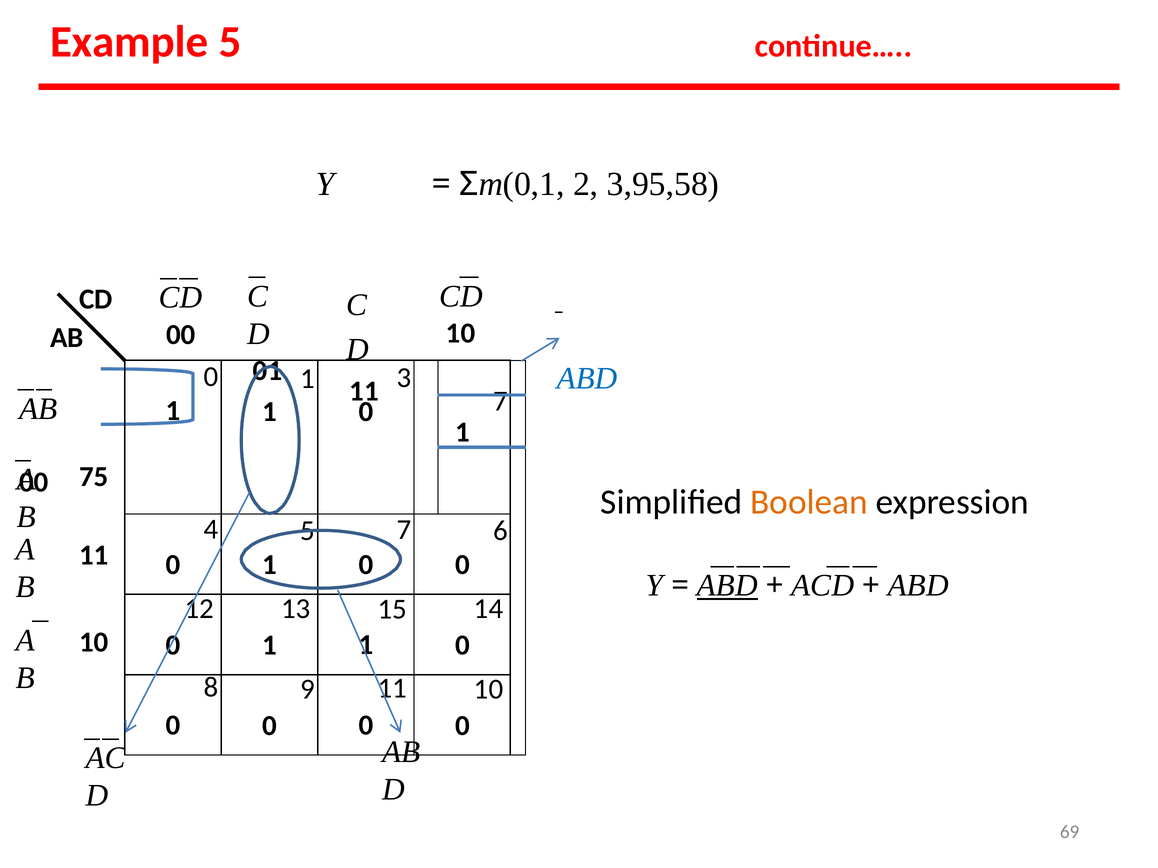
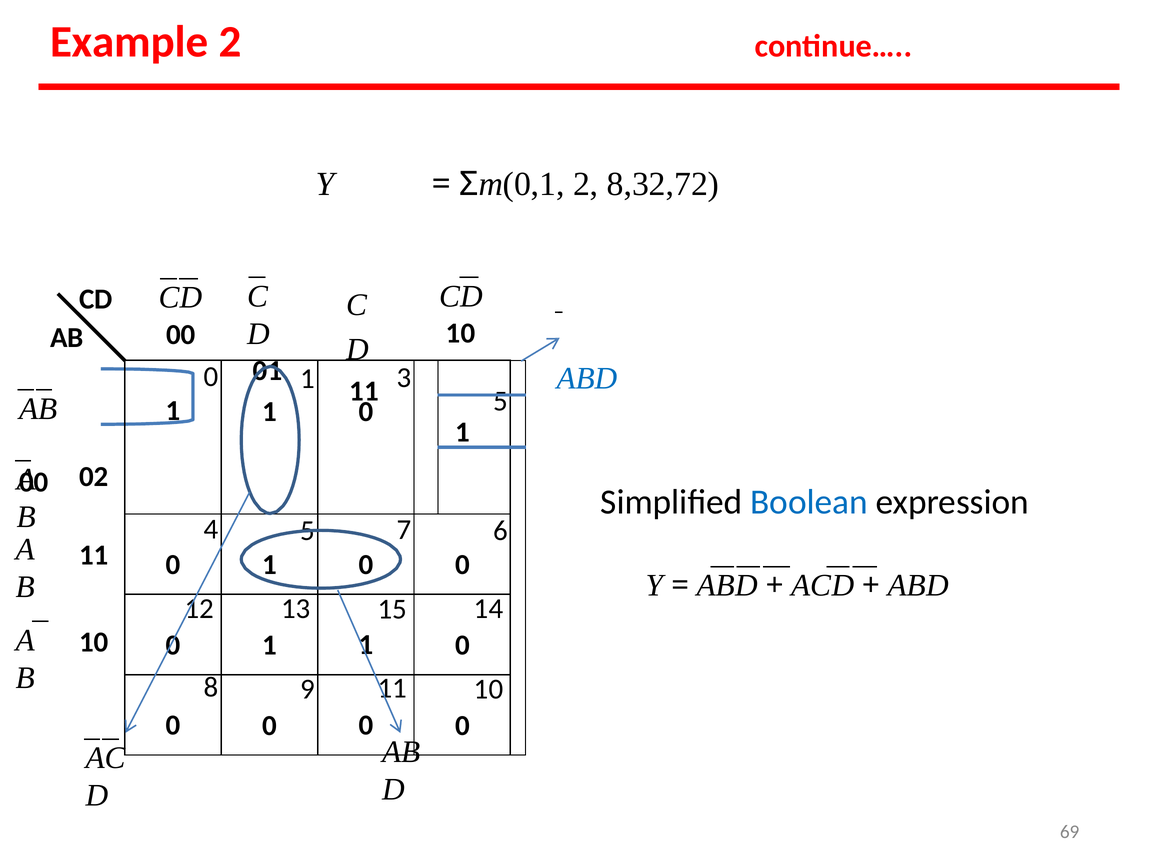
Example 5: 5 -> 2
3,95,58: 3,95,58 -> 8,32,72
7 at (501, 402): 7 -> 5
75: 75 -> 02
Boolean colour: orange -> blue
ABD at (727, 586) underline: present -> none
